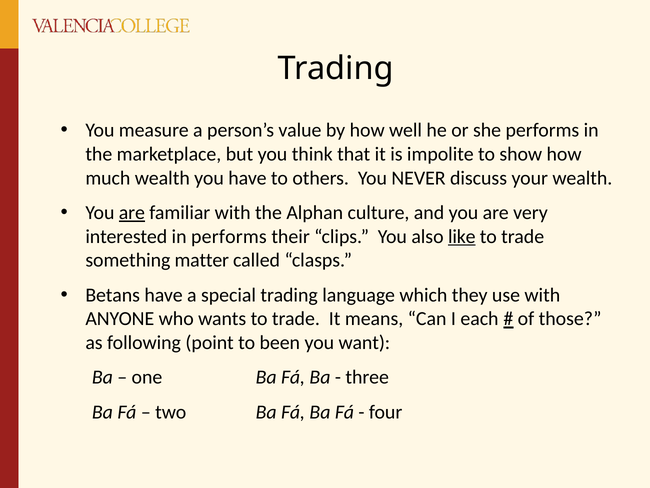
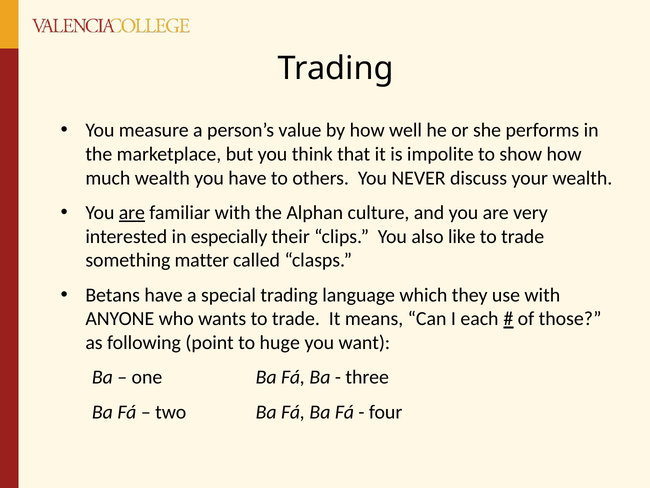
in performs: performs -> especially
like underline: present -> none
been: been -> huge
